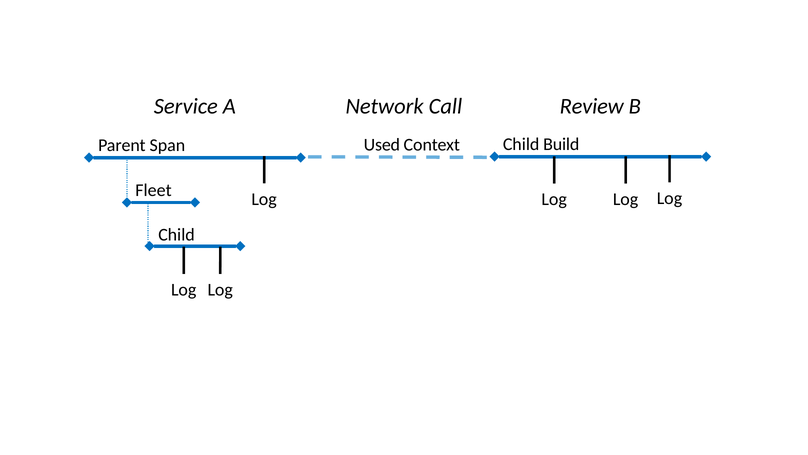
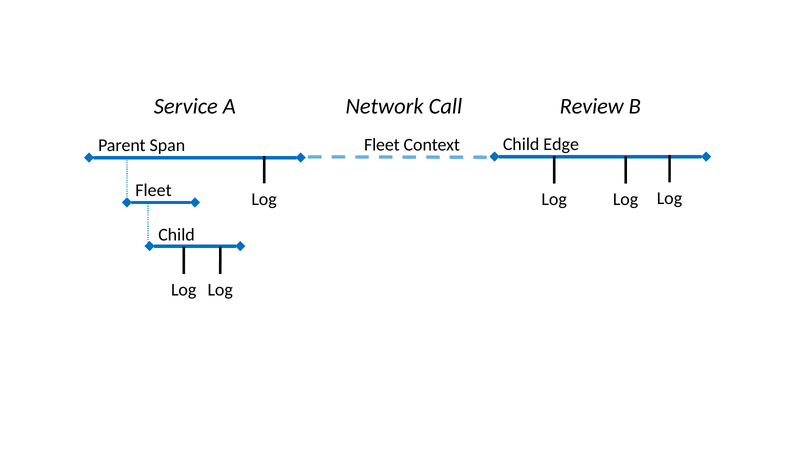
Build: Build -> Edge
Used at (382, 145): Used -> Fleet
